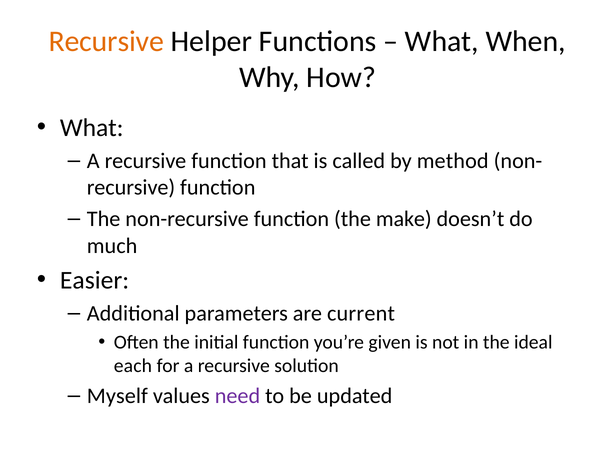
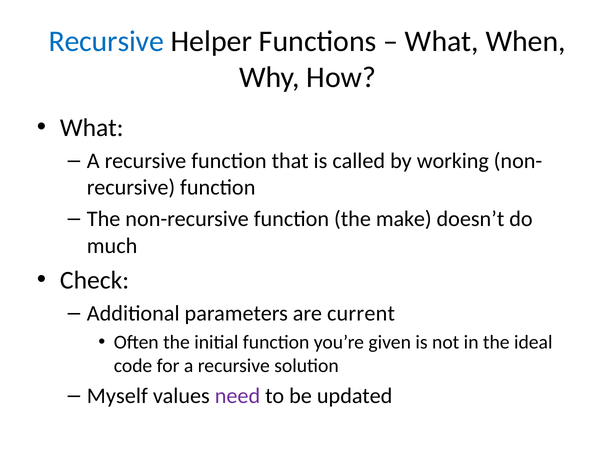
Recursive at (106, 42) colour: orange -> blue
method: method -> working
Easier: Easier -> Check
each: each -> code
